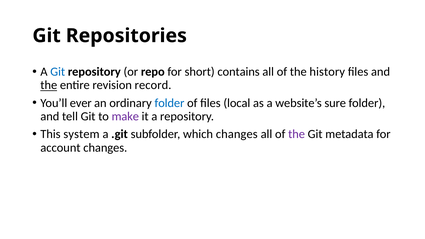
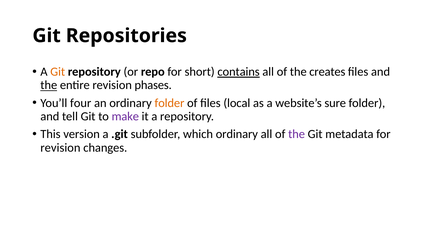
Git at (58, 72) colour: blue -> orange
contains underline: none -> present
history: history -> creates
record: record -> phases
ever: ever -> four
folder at (169, 103) colour: blue -> orange
system: system -> version
which changes: changes -> ordinary
account at (60, 148): account -> revision
